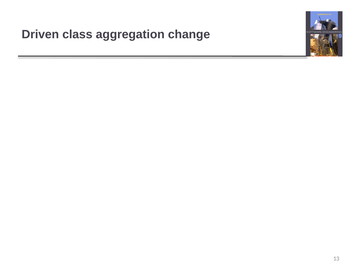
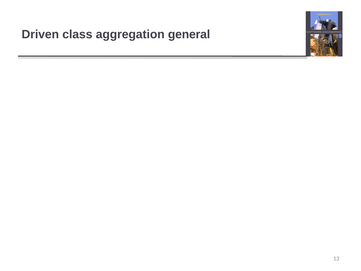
change: change -> general
